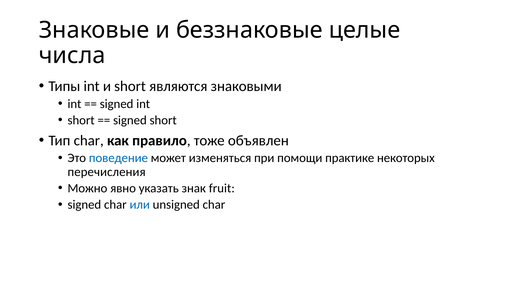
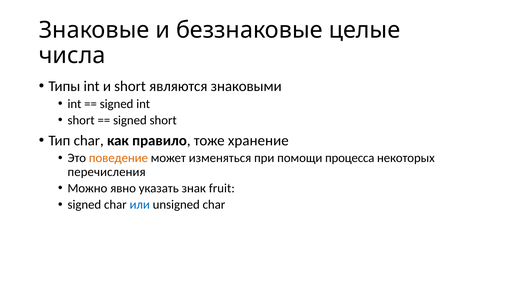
объявлен: объявлен -> хранение
поведение colour: blue -> orange
практике: практике -> процесса
